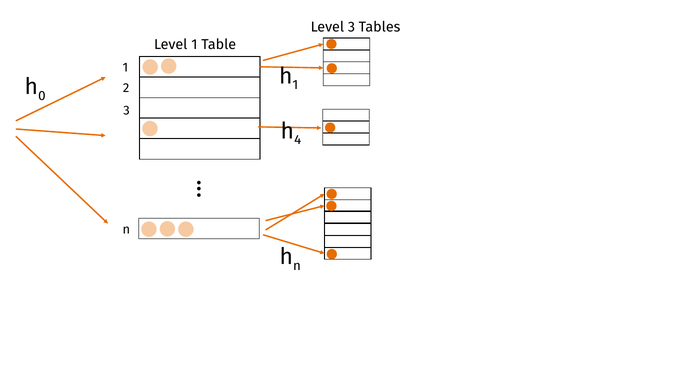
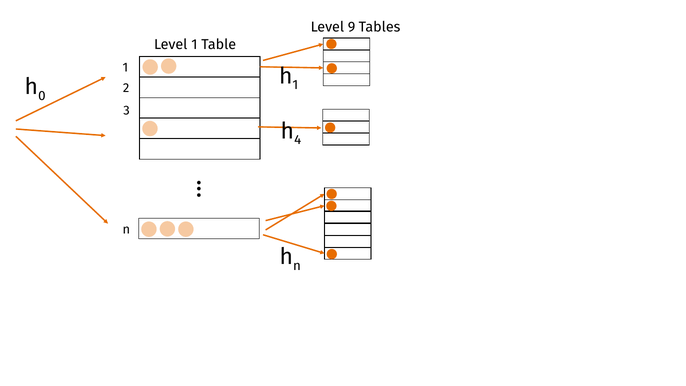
Level 3: 3 -> 9
